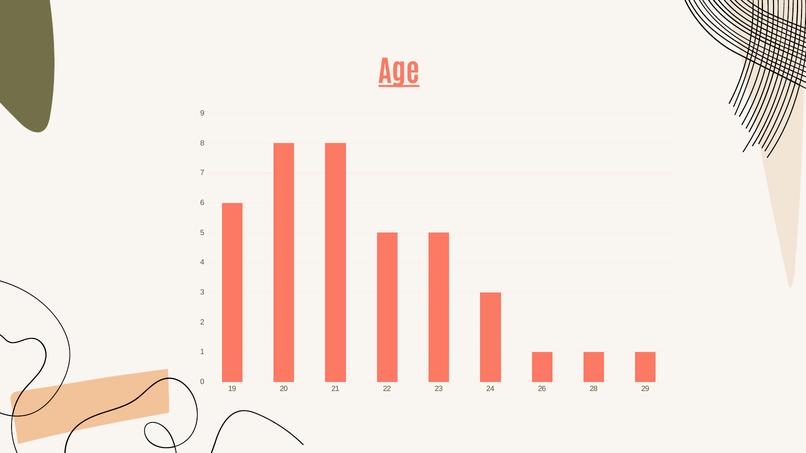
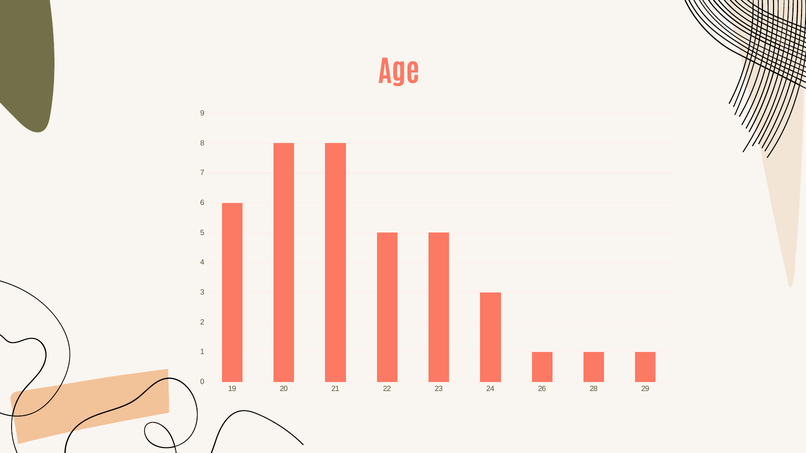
Age underline: present -> none
